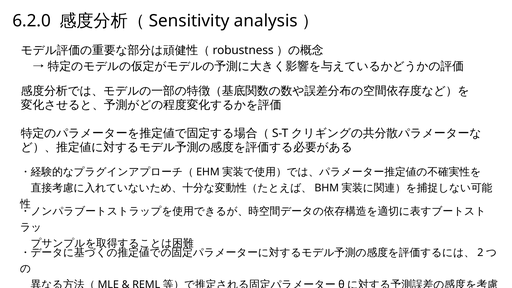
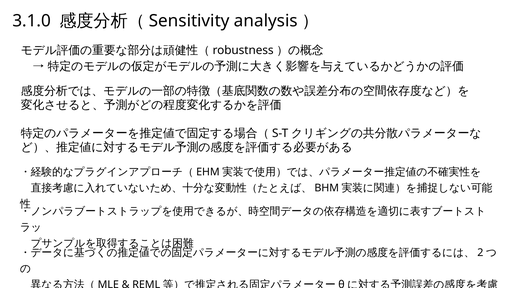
6.2.0: 6.2.0 -> 3.1.0
